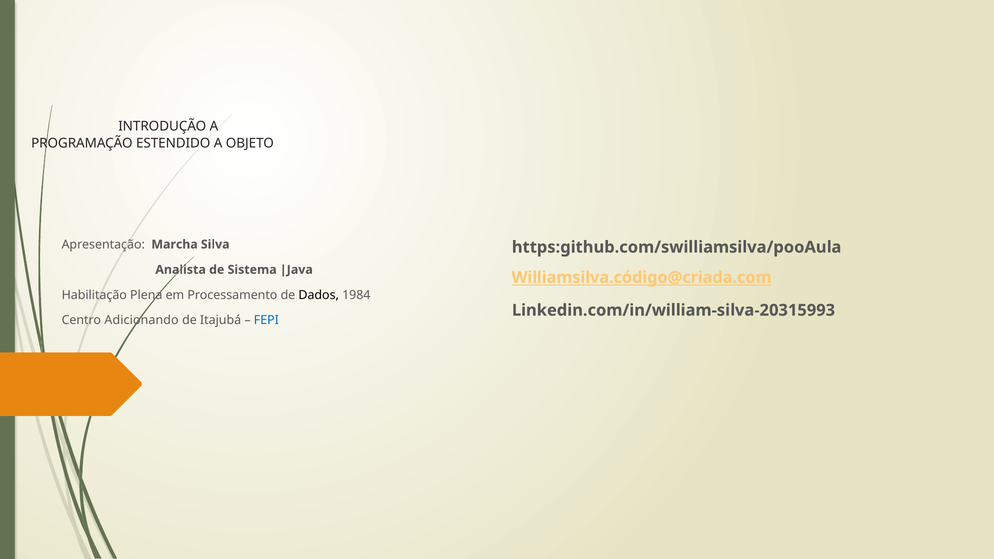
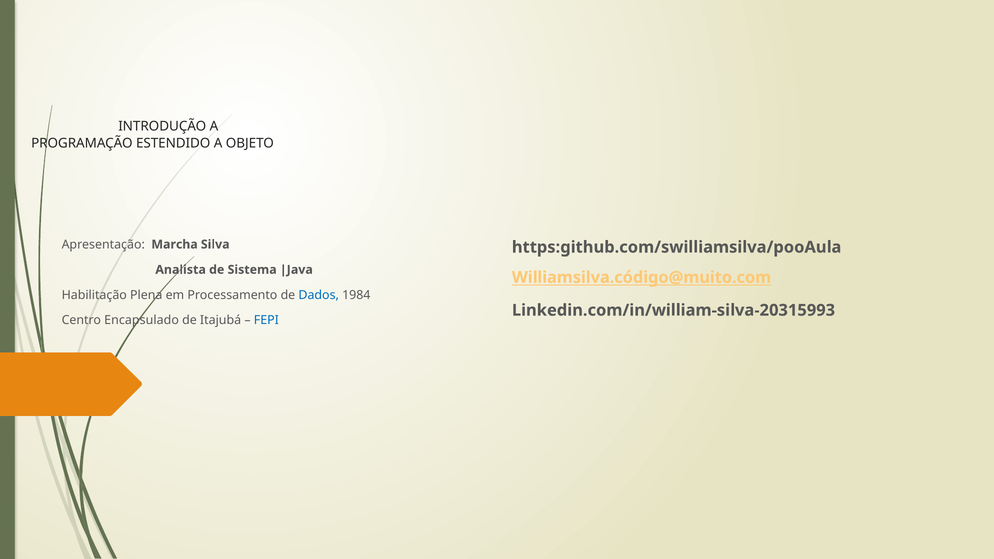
Williamsilva.código@criada.com: Williamsilva.código@criada.com -> Williamsilva.código@muito.com
Dados colour: black -> blue
Adicionando: Adicionando -> Encapsulado
